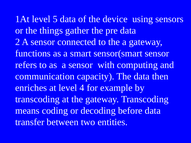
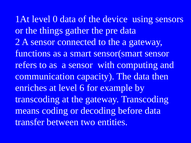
5: 5 -> 0
4: 4 -> 6
